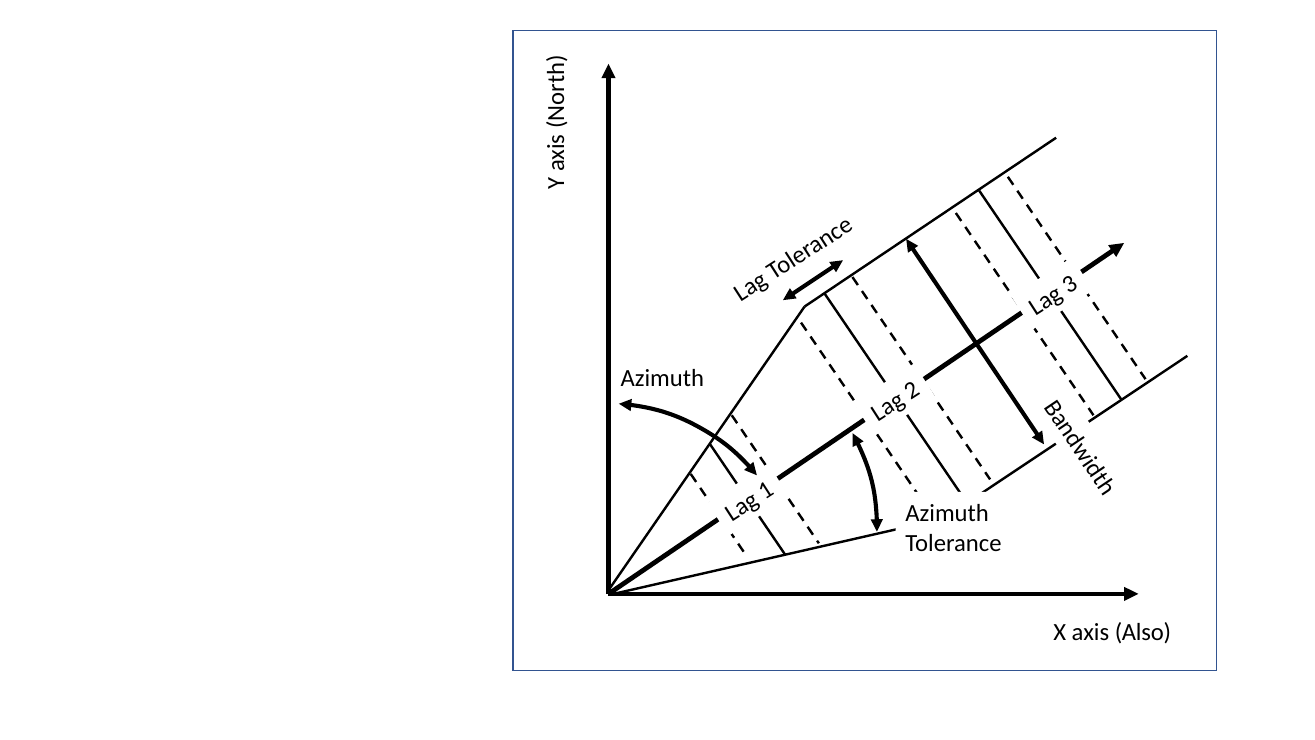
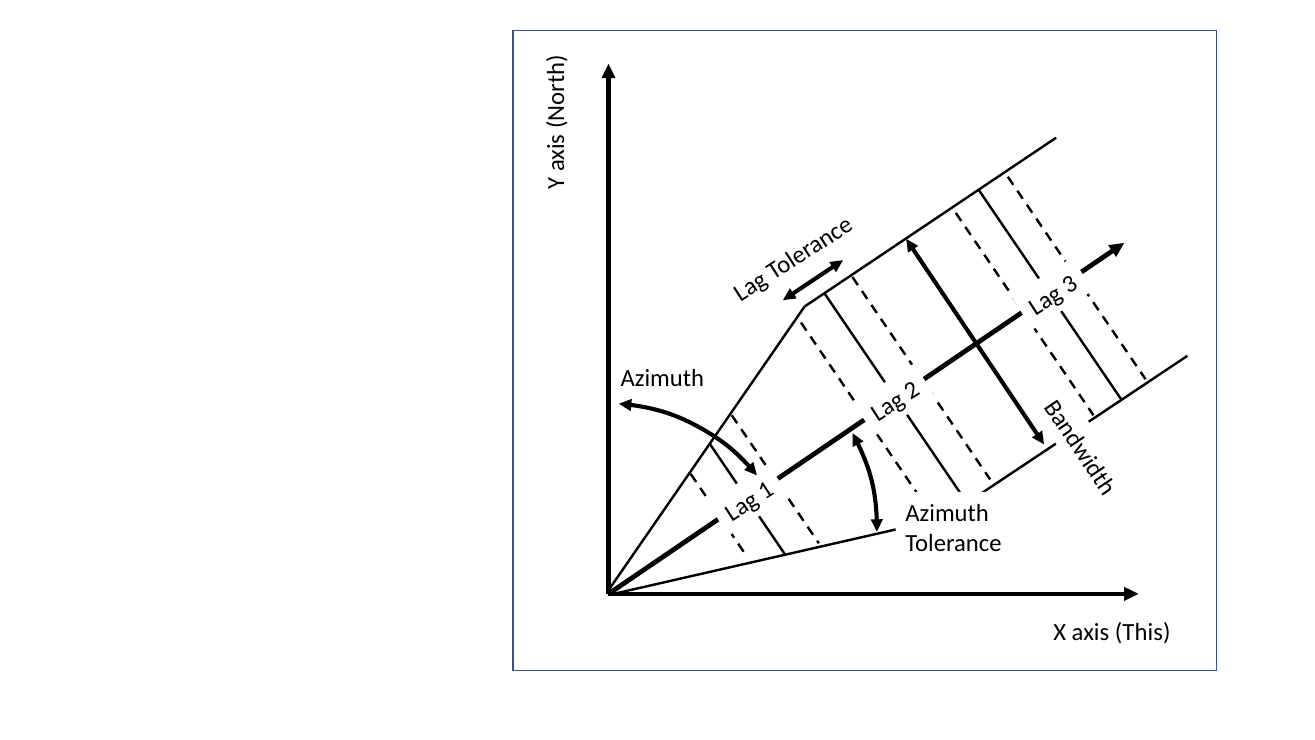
Also: Also -> This
